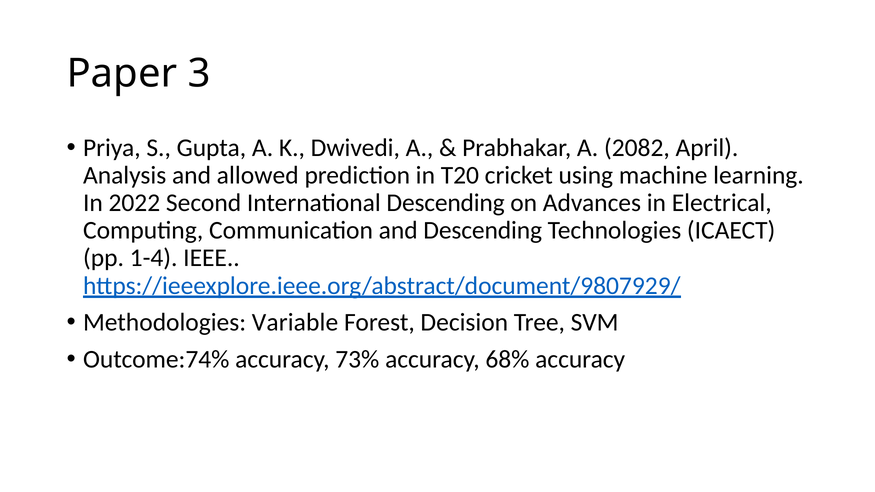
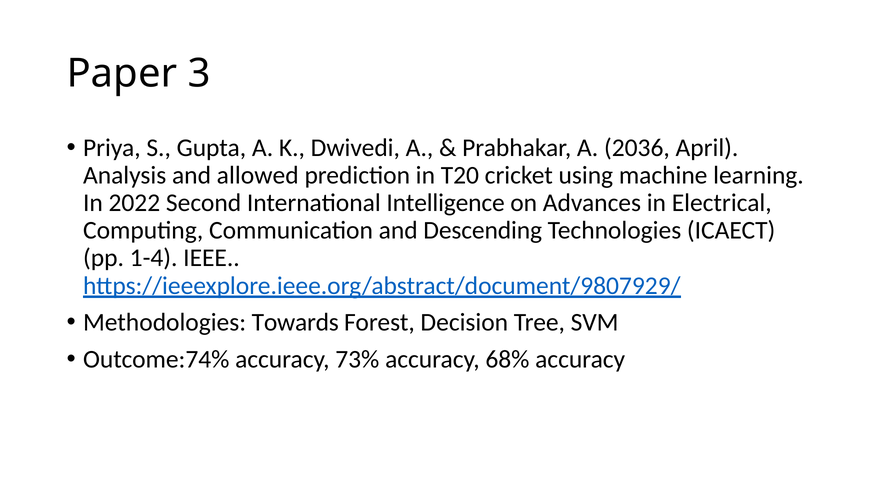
2082: 2082 -> 2036
International Descending: Descending -> Intelligence
Variable: Variable -> Towards
